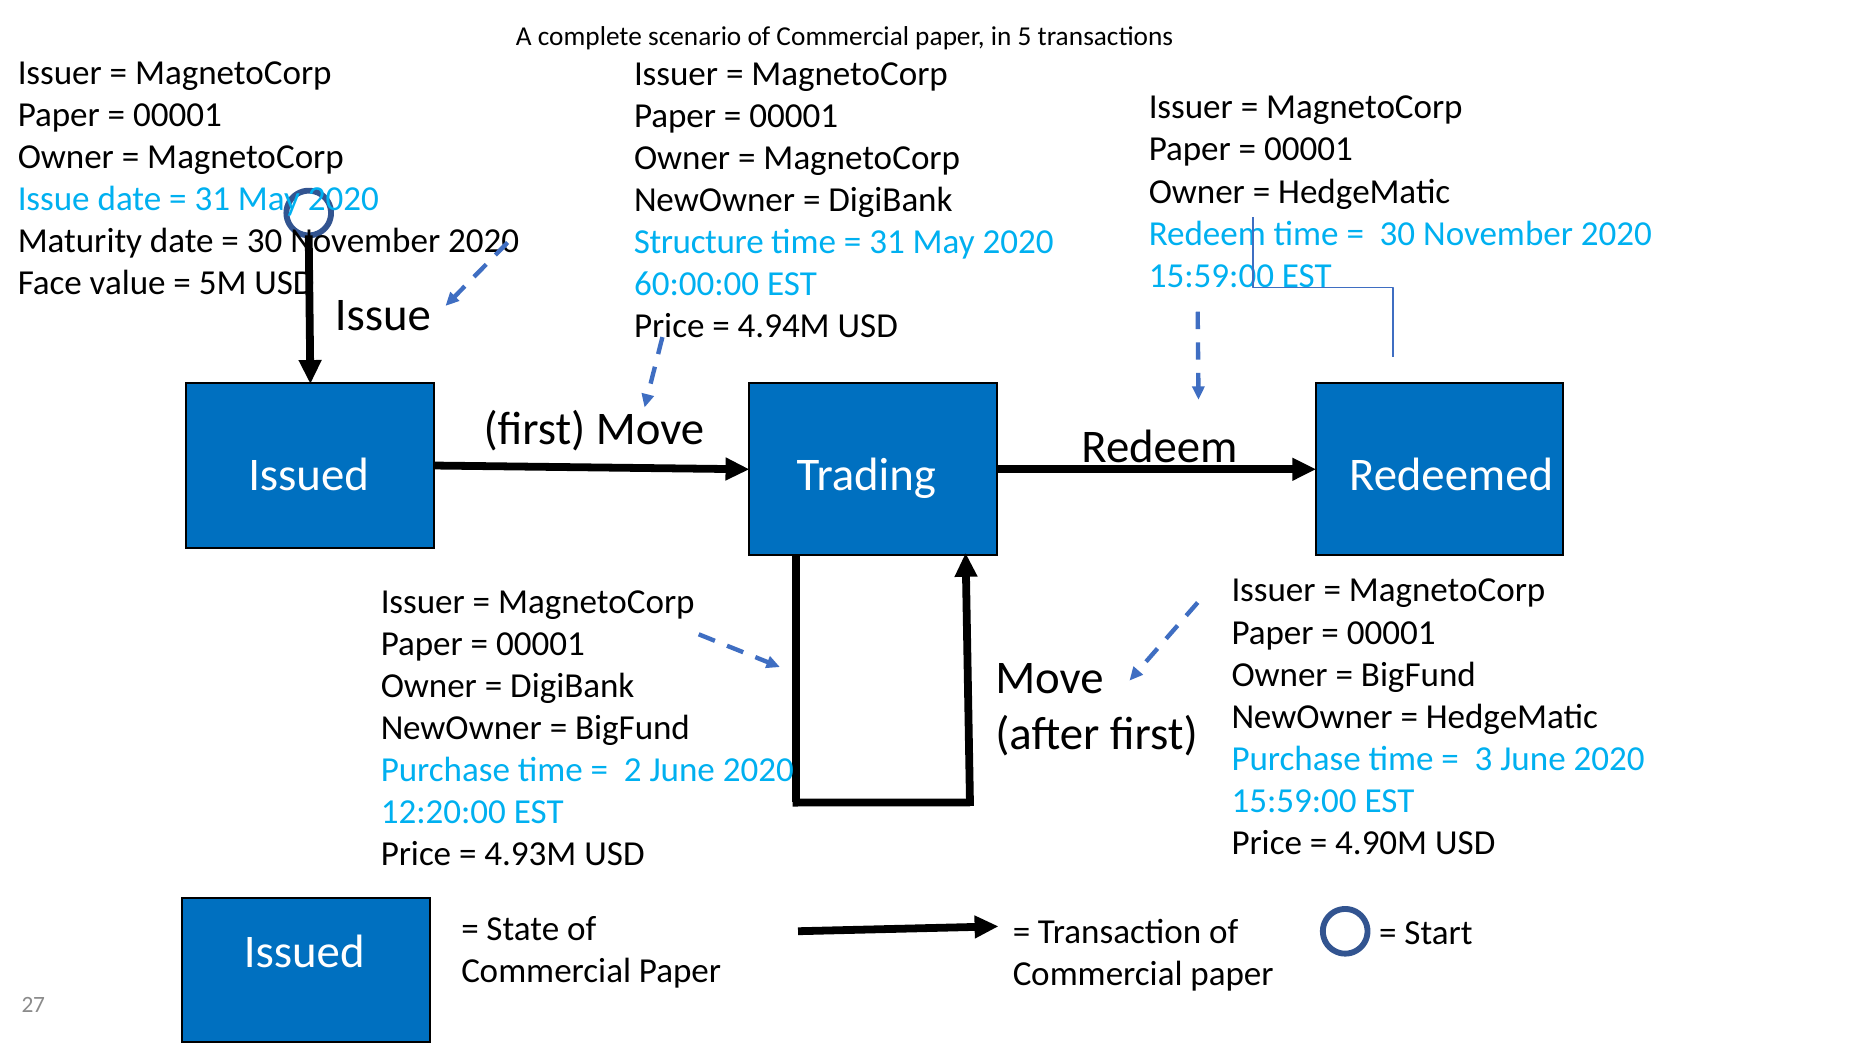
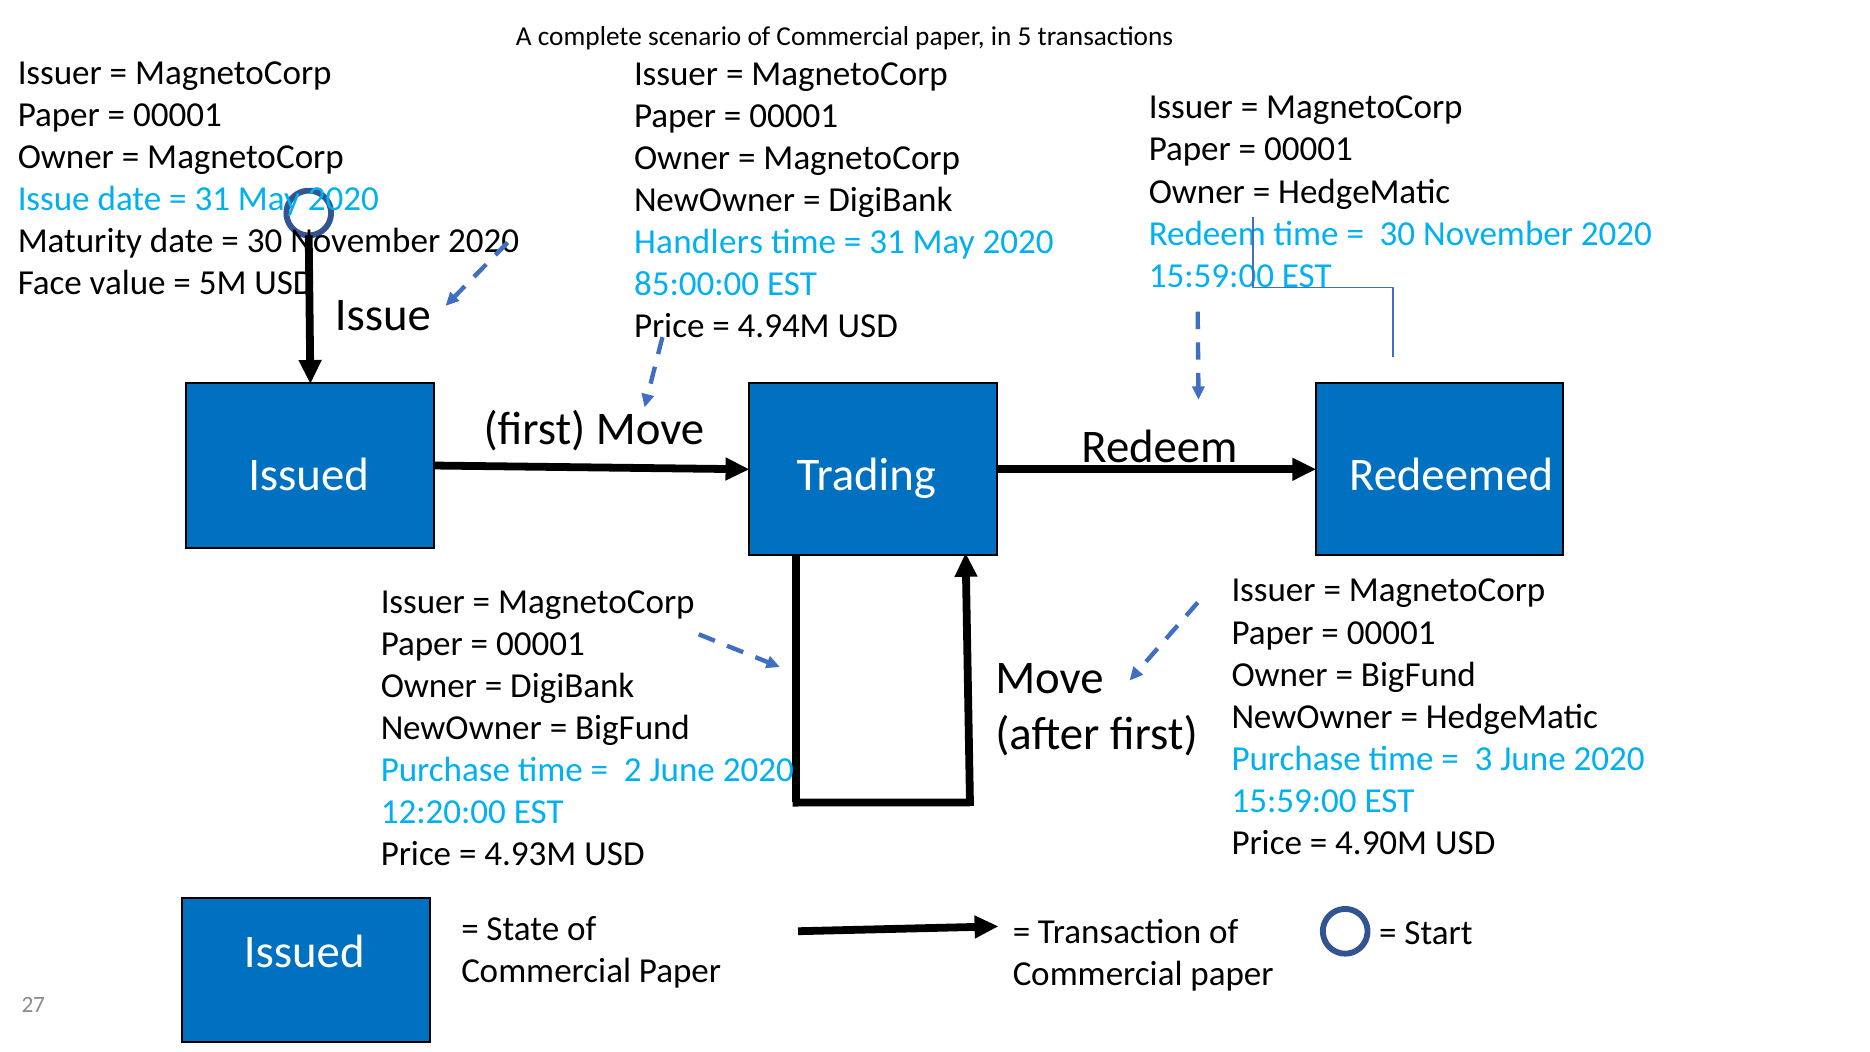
Structure: Structure -> Handlers
60:00:00: 60:00:00 -> 85:00:00
